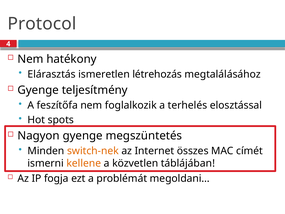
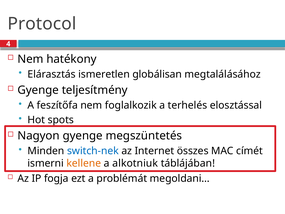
létrehozás: létrehozás -> globálisan
switch-nek colour: orange -> blue
közvetlen: közvetlen -> alkotniuk
